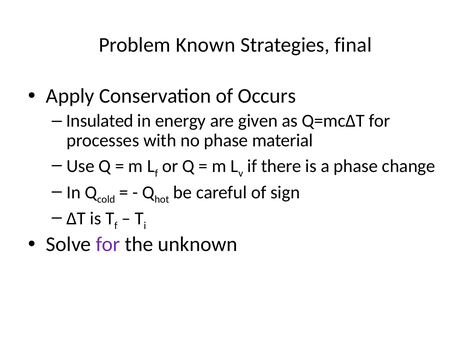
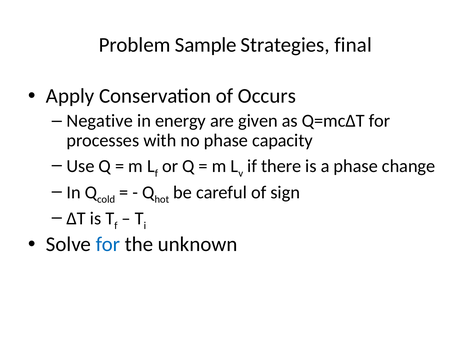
Known: Known -> Sample
Insulated: Insulated -> Negative
material: material -> capacity
for at (108, 245) colour: purple -> blue
